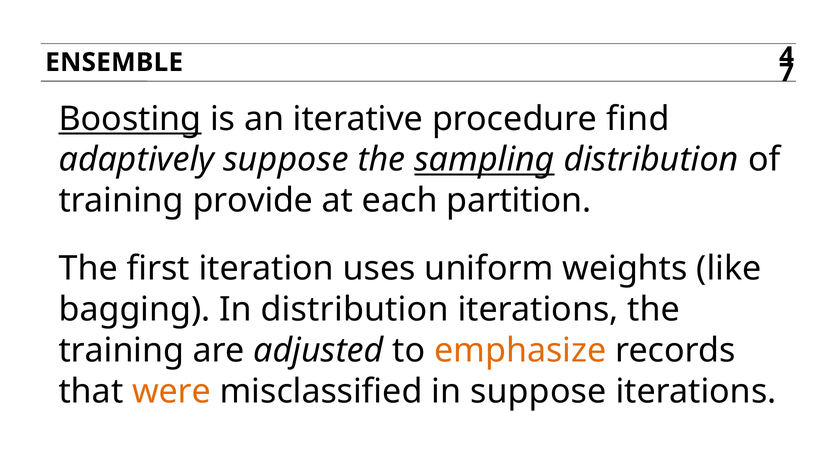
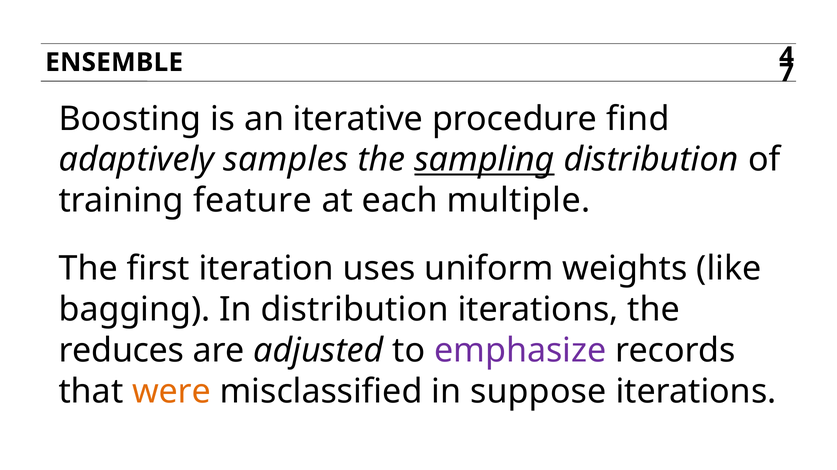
Boosting underline: present -> none
adaptively suppose: suppose -> samples
provide: provide -> feature
partition: partition -> multiple
training at (121, 350): training -> reduces
emphasize colour: orange -> purple
